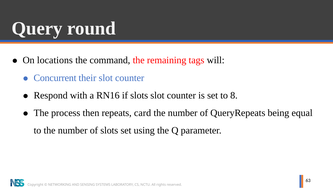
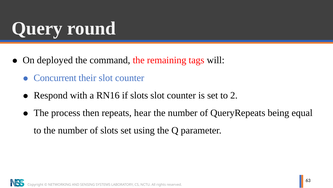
locations: locations -> deployed
8: 8 -> 2
card: card -> hear
